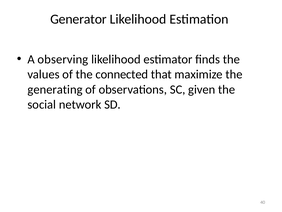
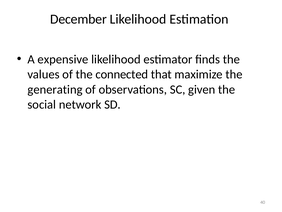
Generator: Generator -> December
observing: observing -> expensive
